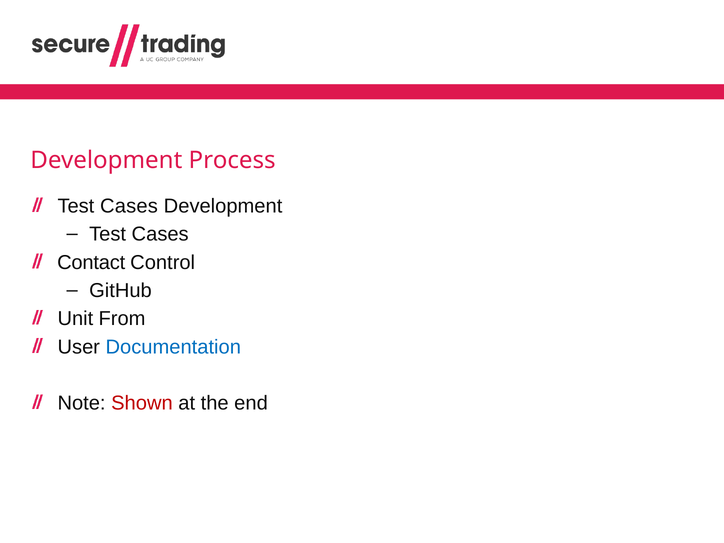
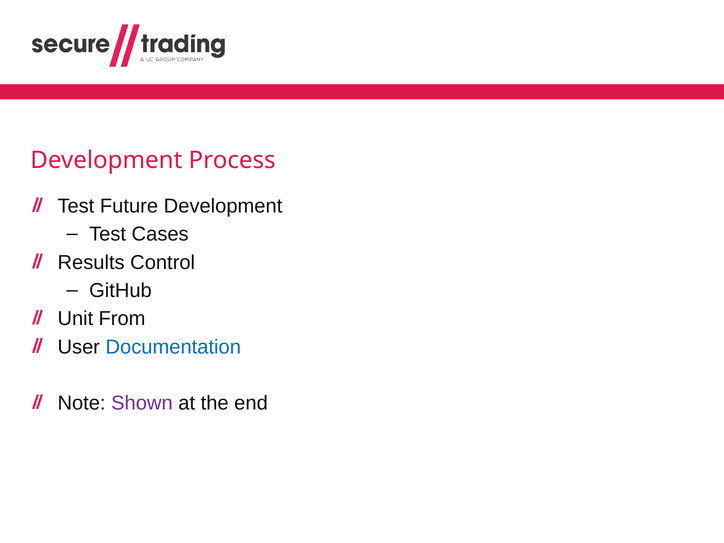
Cases at (129, 206): Cases -> Future
Contact: Contact -> Results
Shown colour: red -> purple
